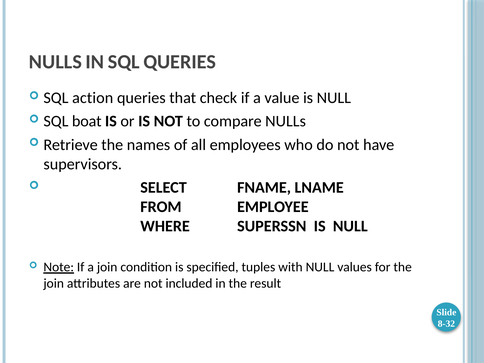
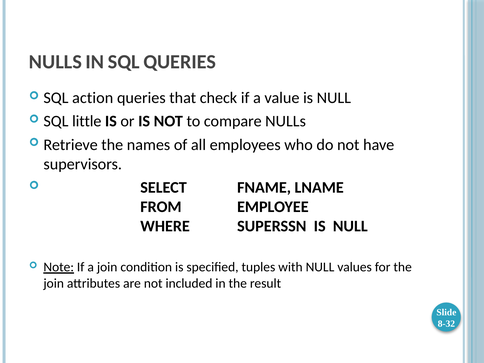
boat: boat -> little
